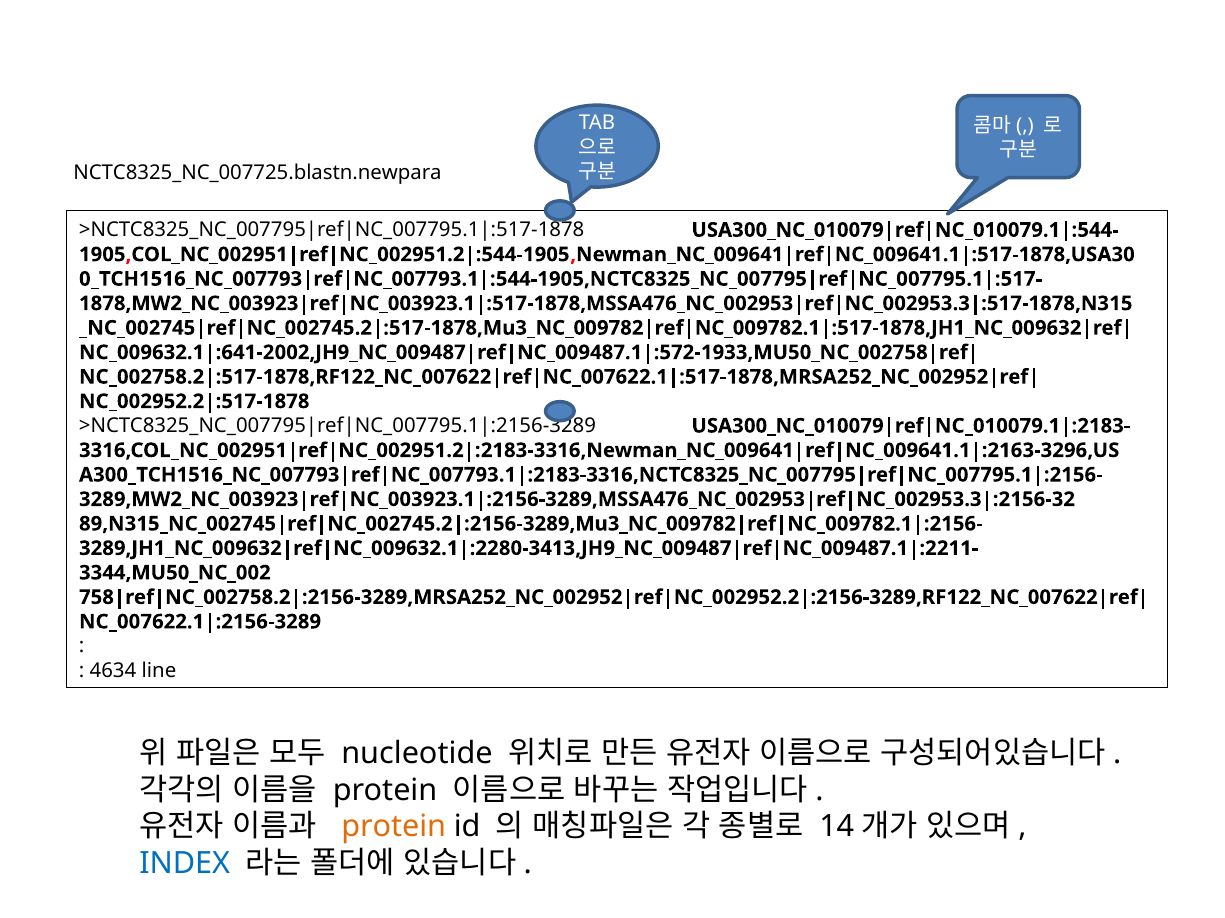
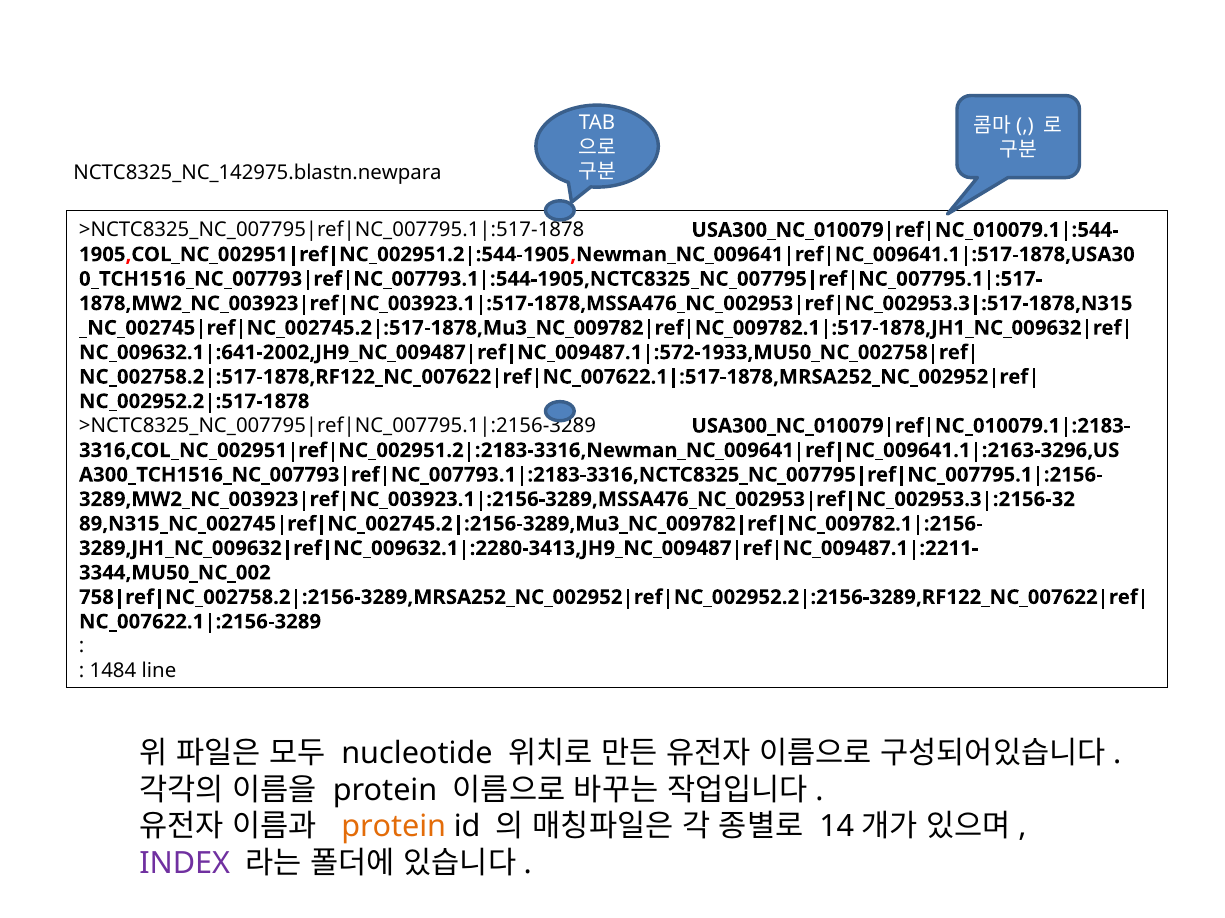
NCTC8325_NC_007725.blastn.newpara: NCTC8325_NC_007725.blastn.newpara -> NCTC8325_NC_142975.blastn.newpara
4634: 4634 -> 1484
INDEX colour: blue -> purple
